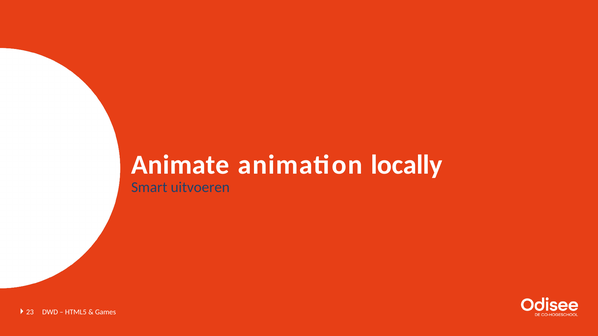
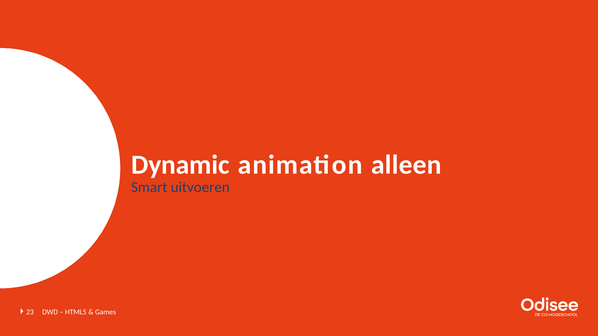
Animate: Animate -> Dynamic
locally: locally -> alleen
